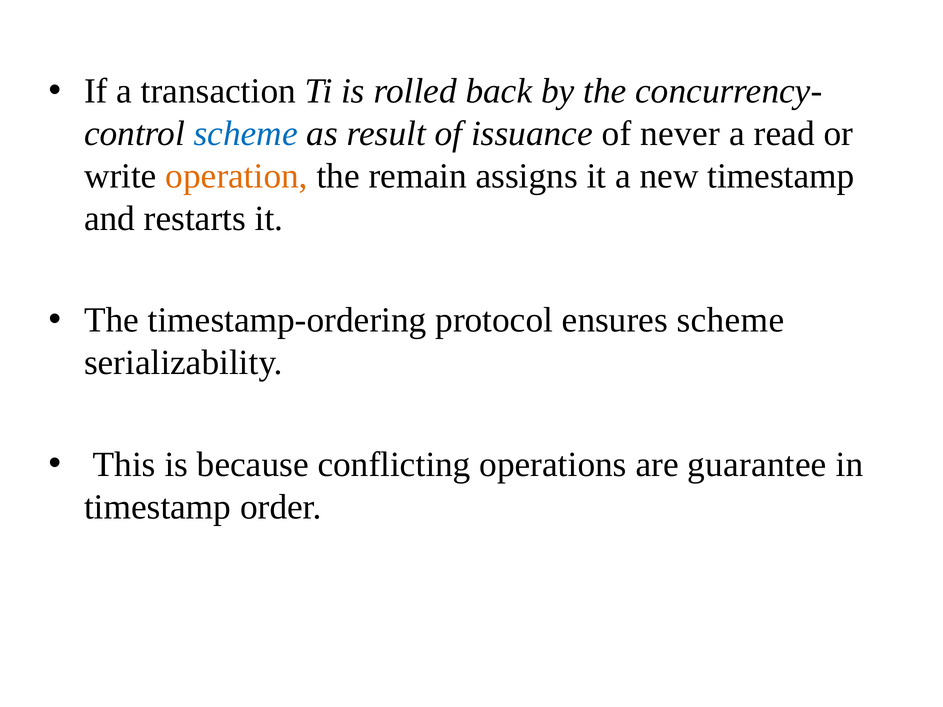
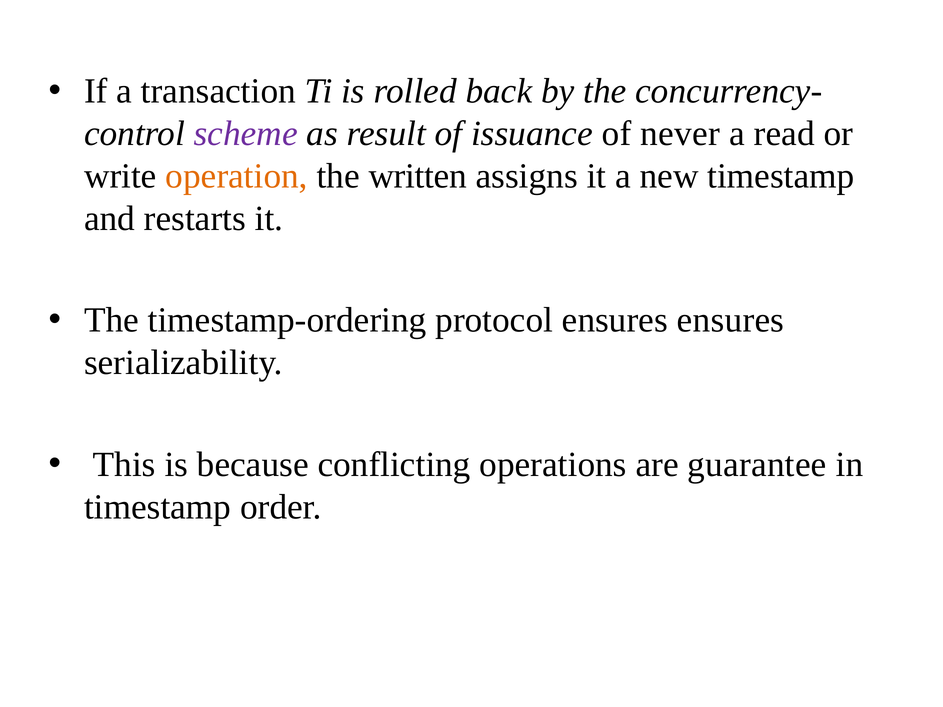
scheme at (246, 134) colour: blue -> purple
remain: remain -> written
ensures scheme: scheme -> ensures
